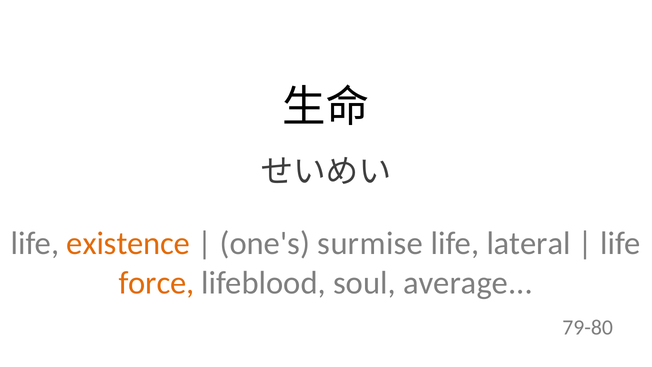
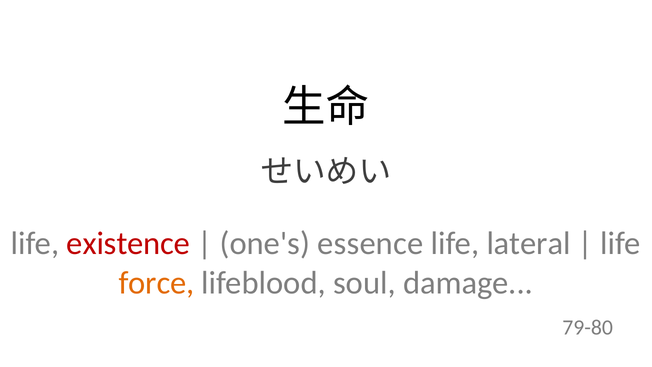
existence colour: orange -> red
surmise: surmise -> essence
average: average -> damage
